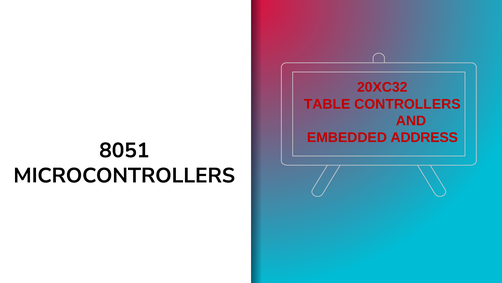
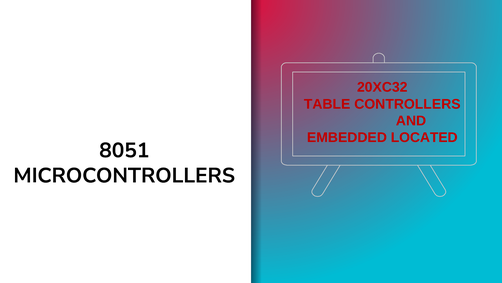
ADDRESS: ADDRESS -> LOCATED
